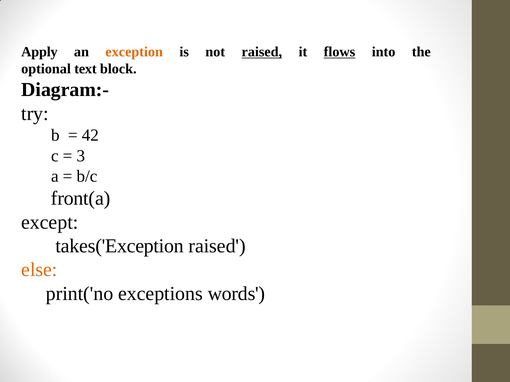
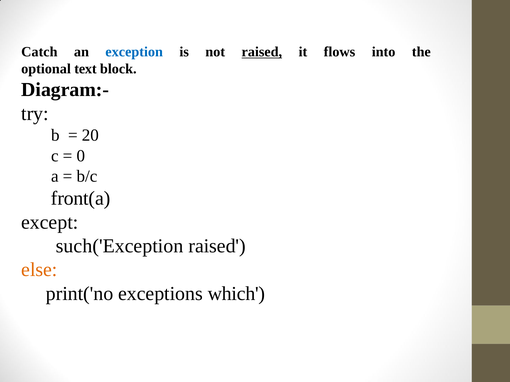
Apply: Apply -> Catch
exception colour: orange -> blue
flows underline: present -> none
42: 42 -> 20
3: 3 -> 0
takes('Exception: takes('Exception -> such('Exception
words: words -> which
